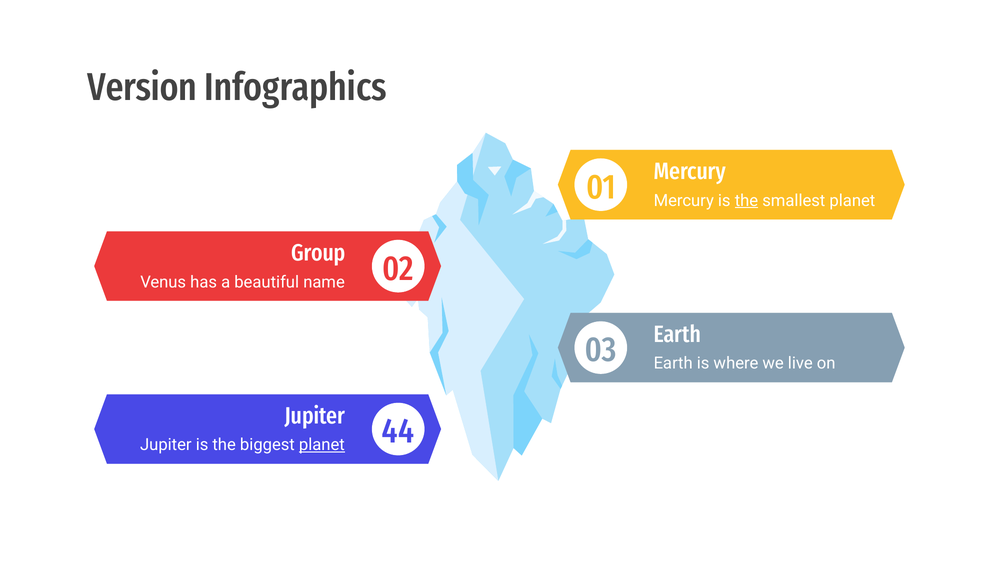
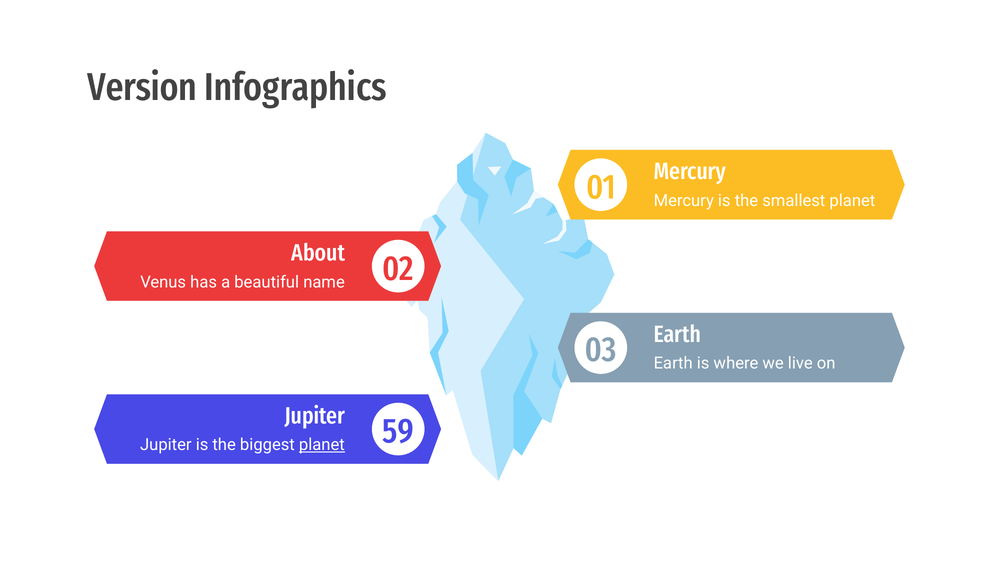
the at (746, 201) underline: present -> none
Group: Group -> About
44: 44 -> 59
